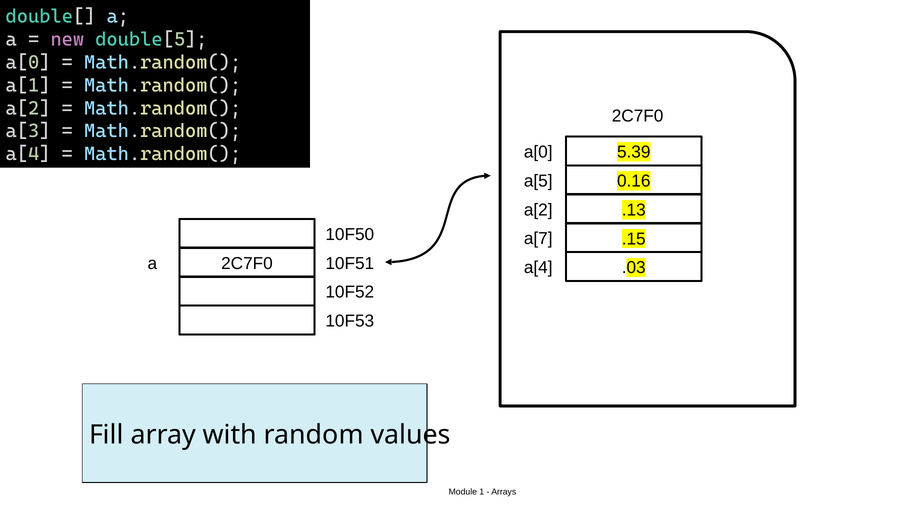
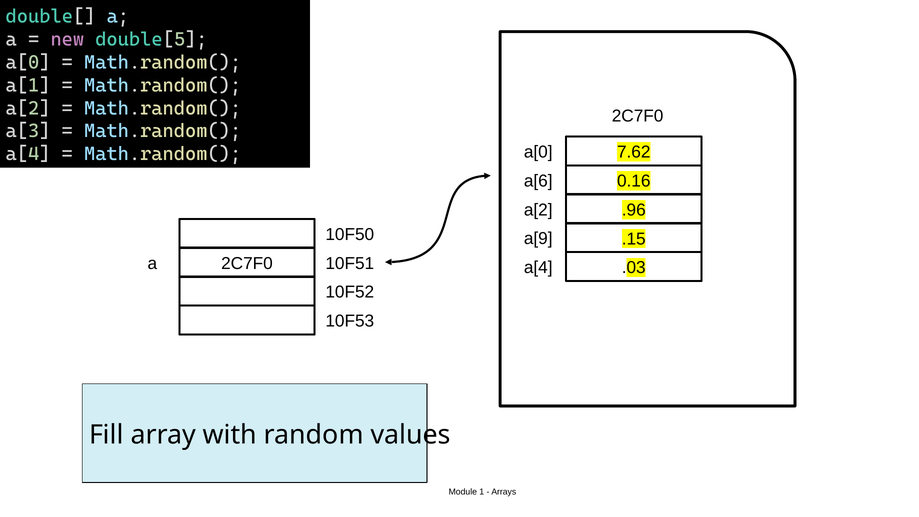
5.39: 5.39 -> 7.62
a[5: a[5 -> a[6
.13: .13 -> .96
a[7: a[7 -> a[9
